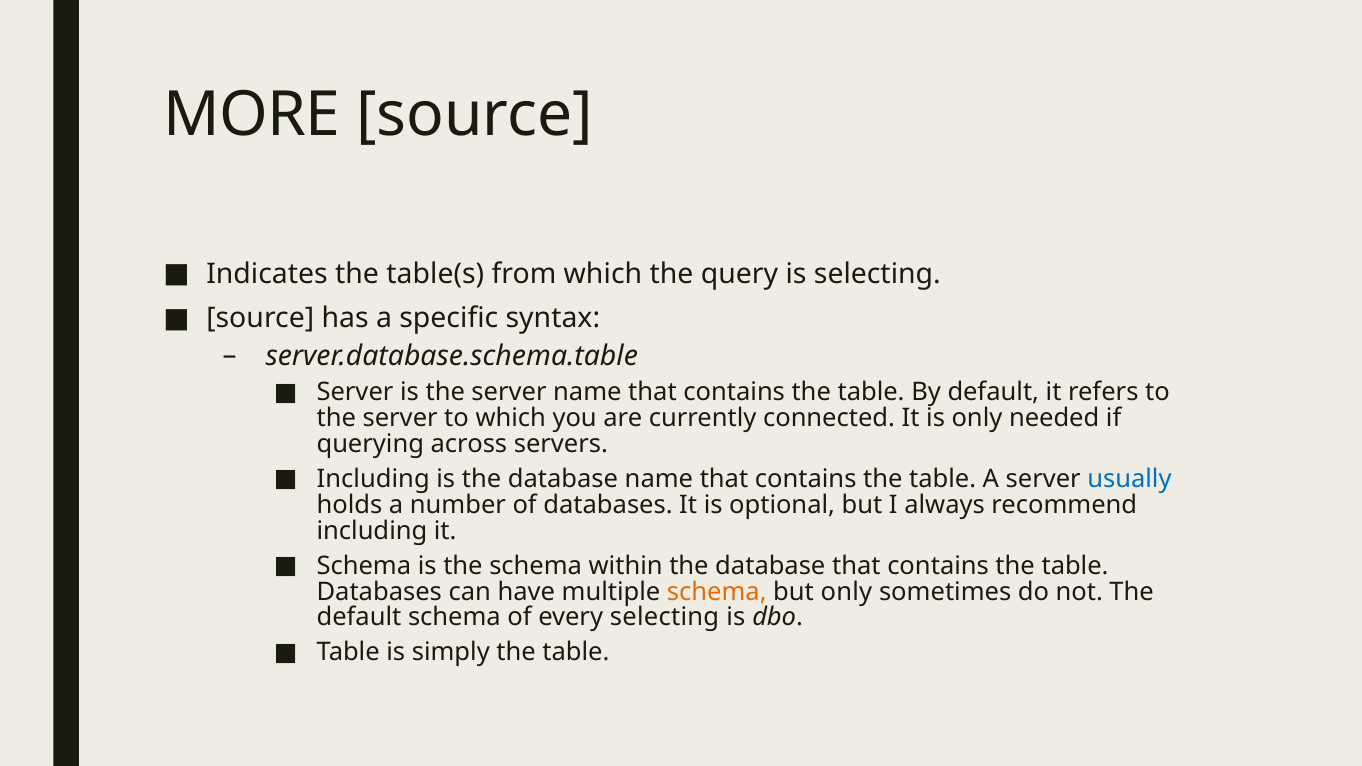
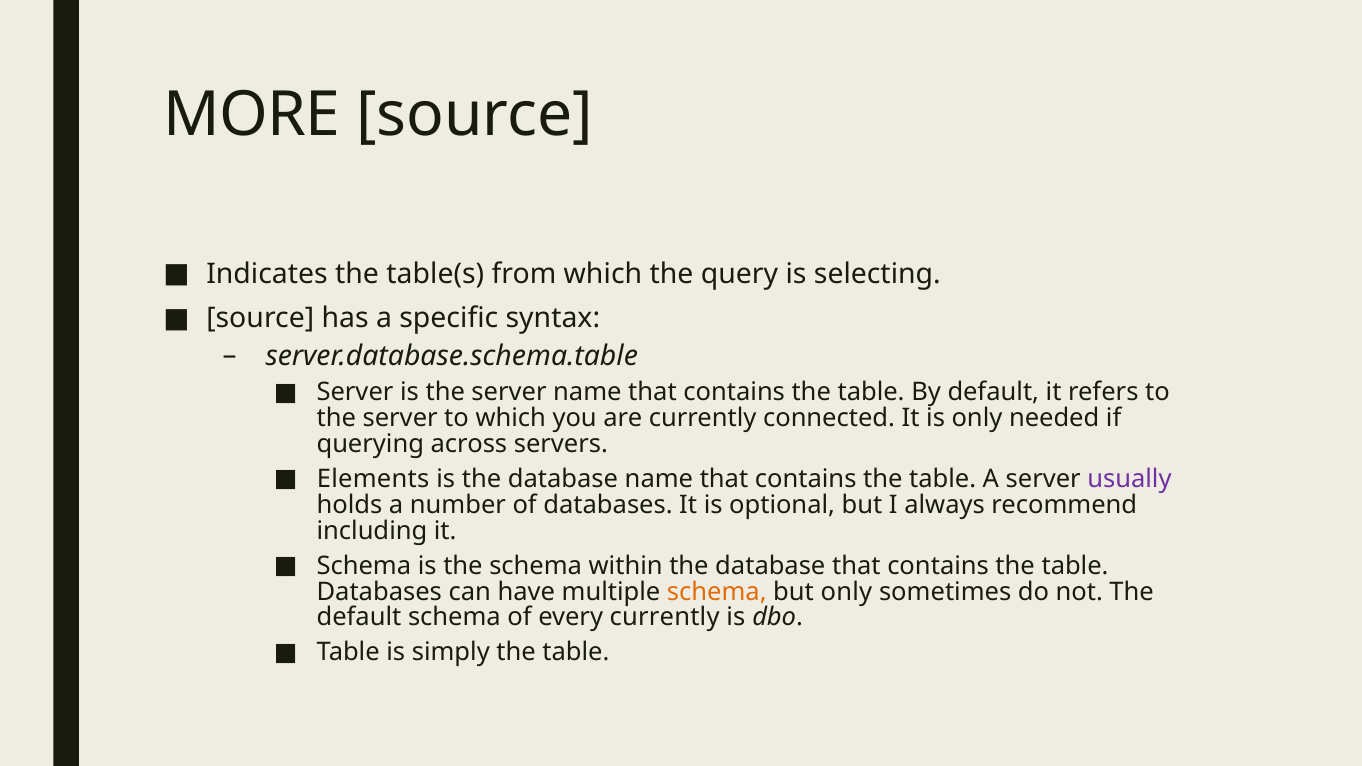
Including at (373, 479): Including -> Elements
usually colour: blue -> purple
every selecting: selecting -> currently
